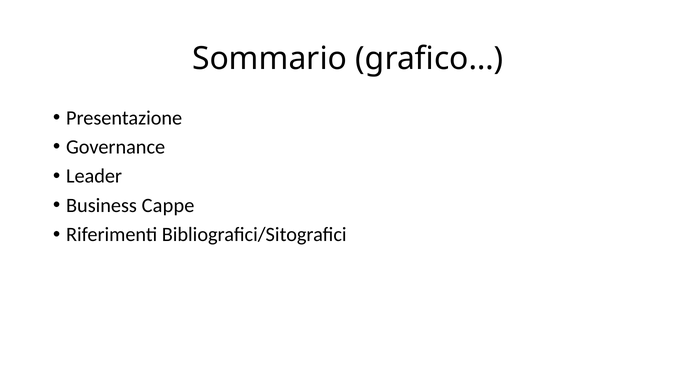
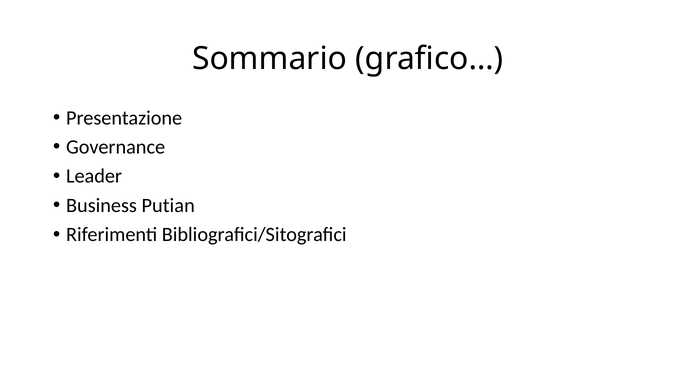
Cappe: Cappe -> Putian
